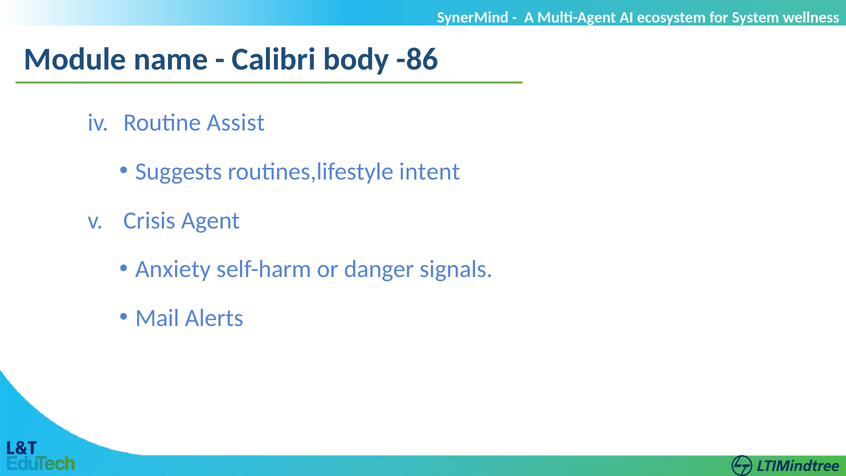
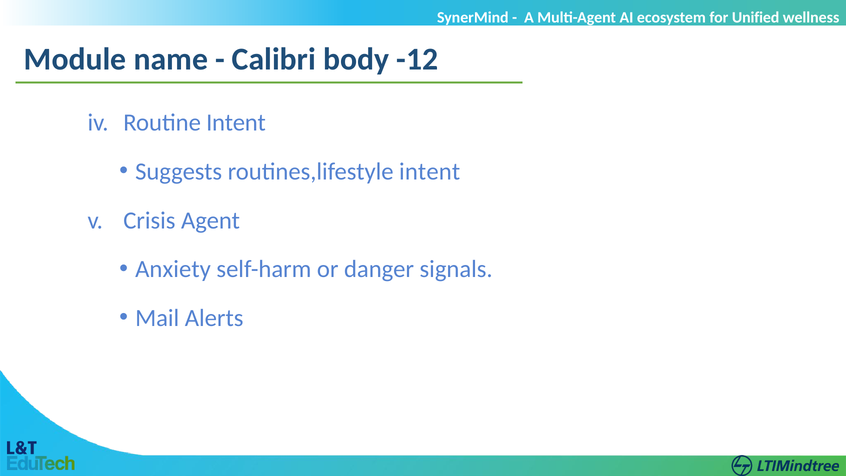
System: System -> Unified
-86: -86 -> -12
Routine Assist: Assist -> Intent
